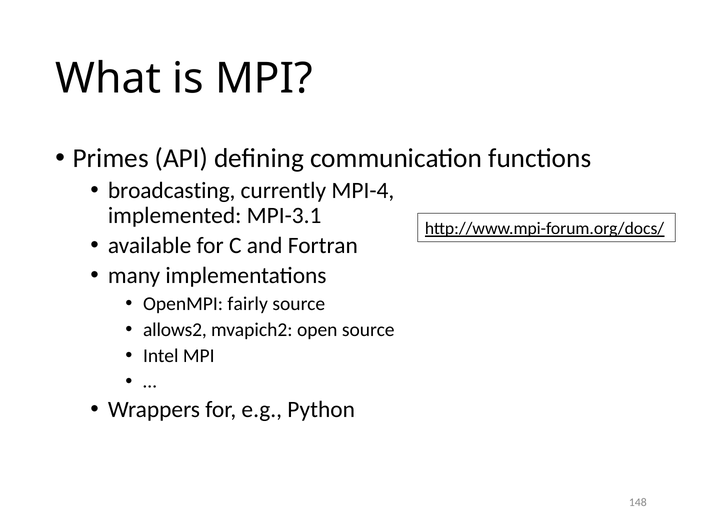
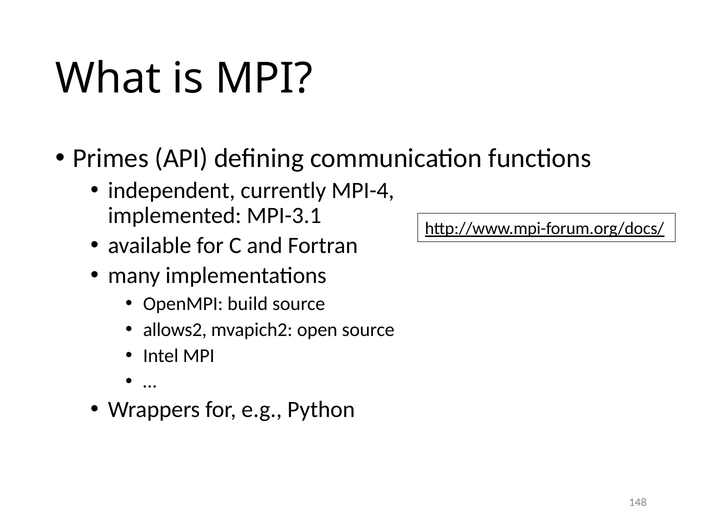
broadcasting: broadcasting -> independent
fairly: fairly -> build
